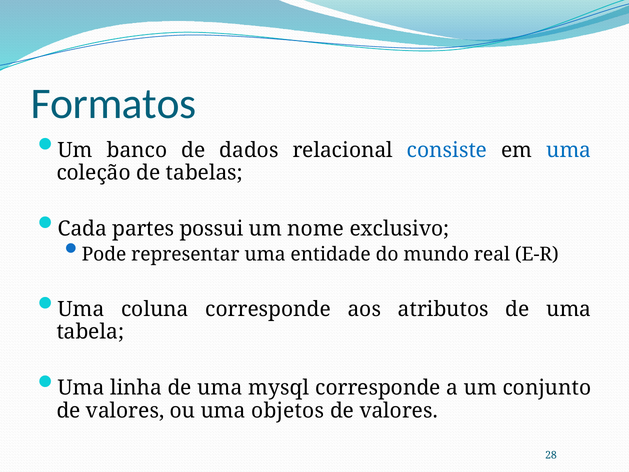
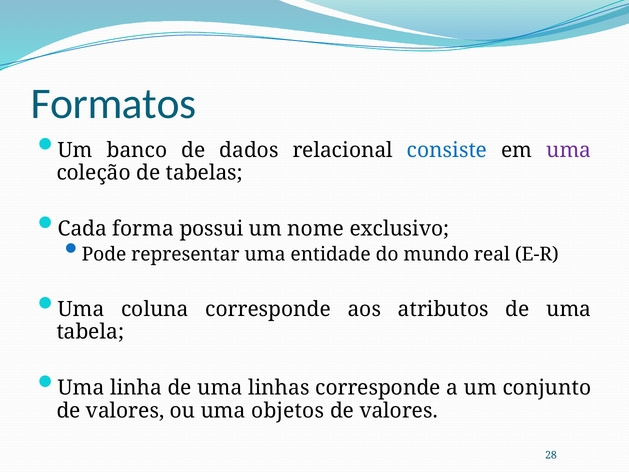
uma at (569, 150) colour: blue -> purple
partes: partes -> forma
mysql: mysql -> linhas
